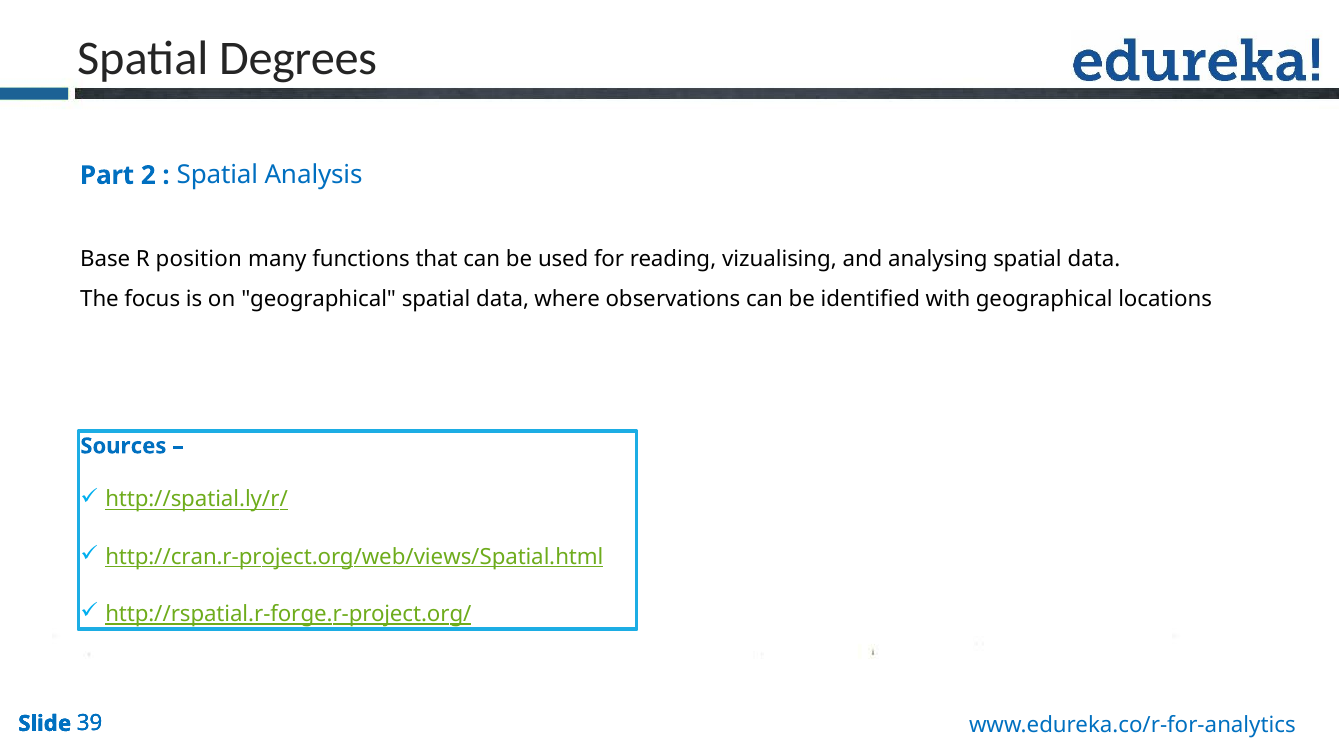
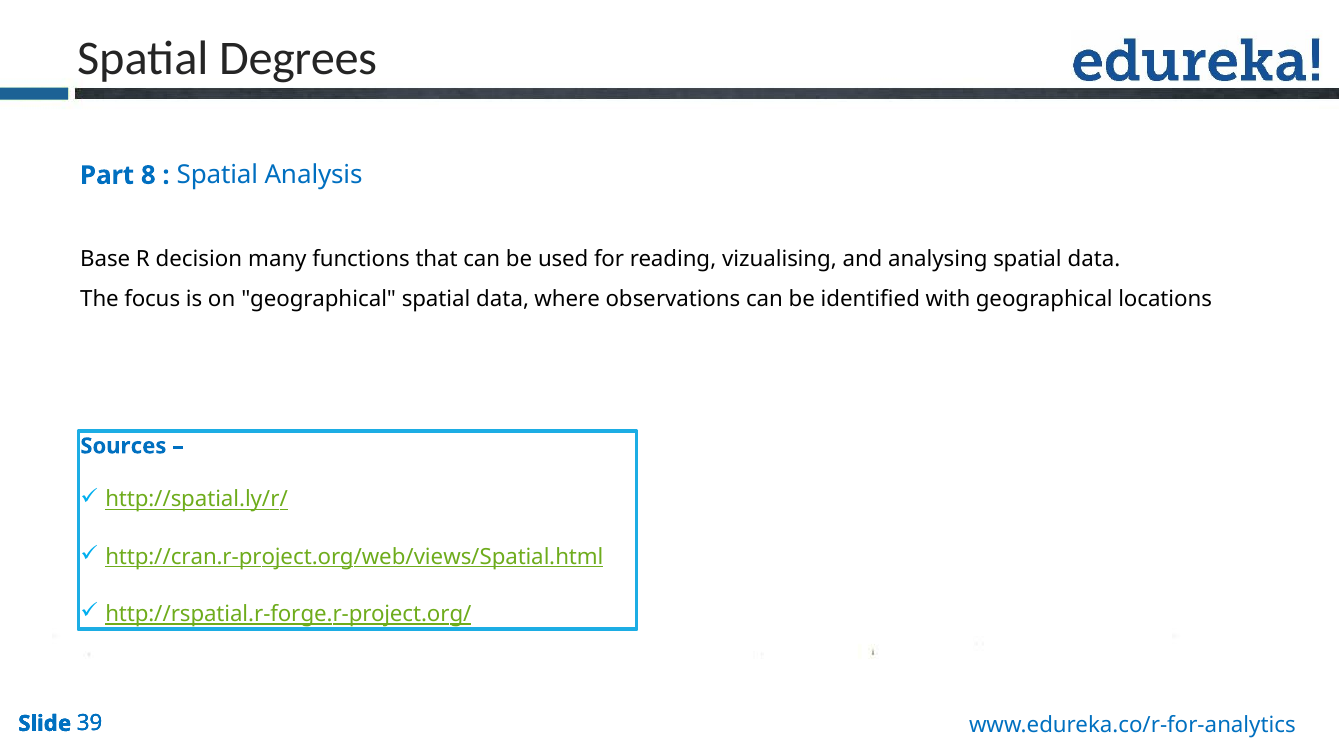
2: 2 -> 8
position: position -> decision
